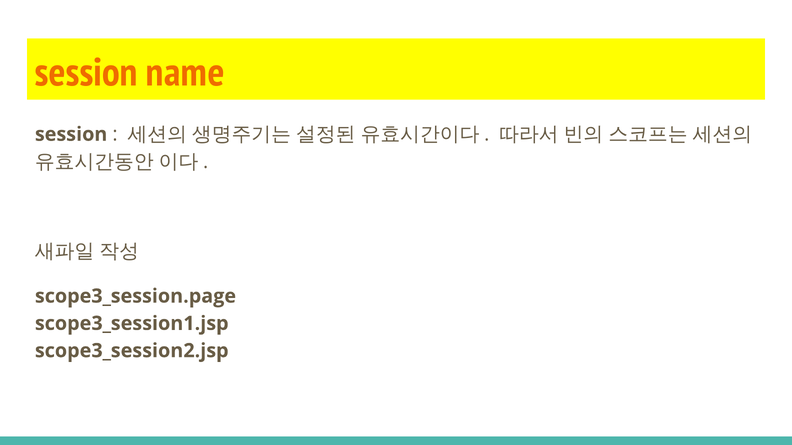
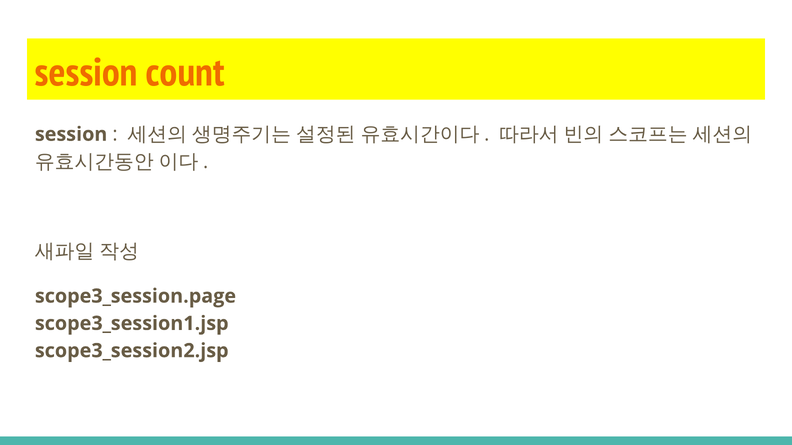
name: name -> count
